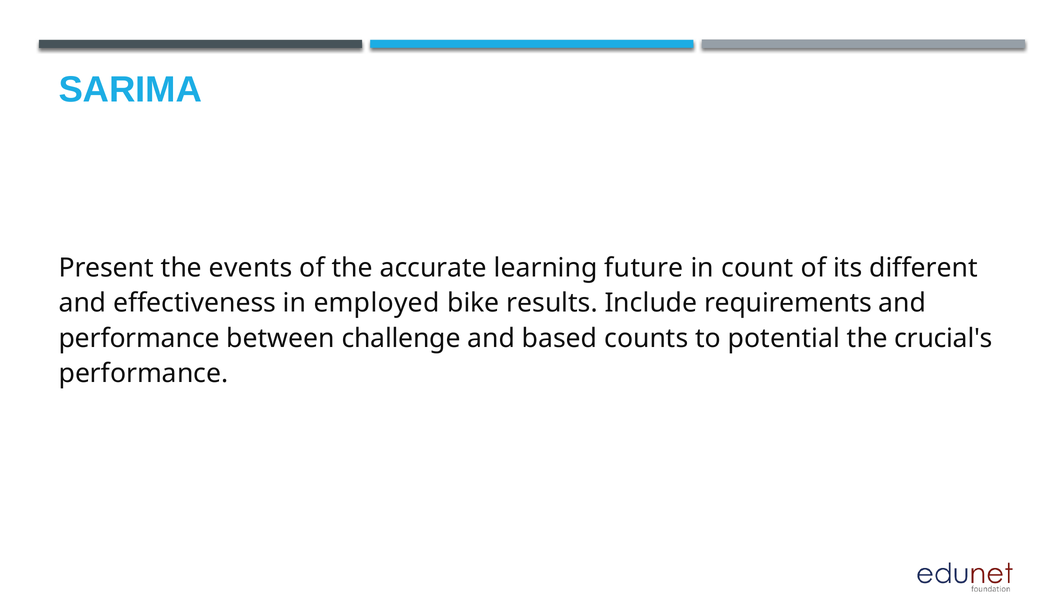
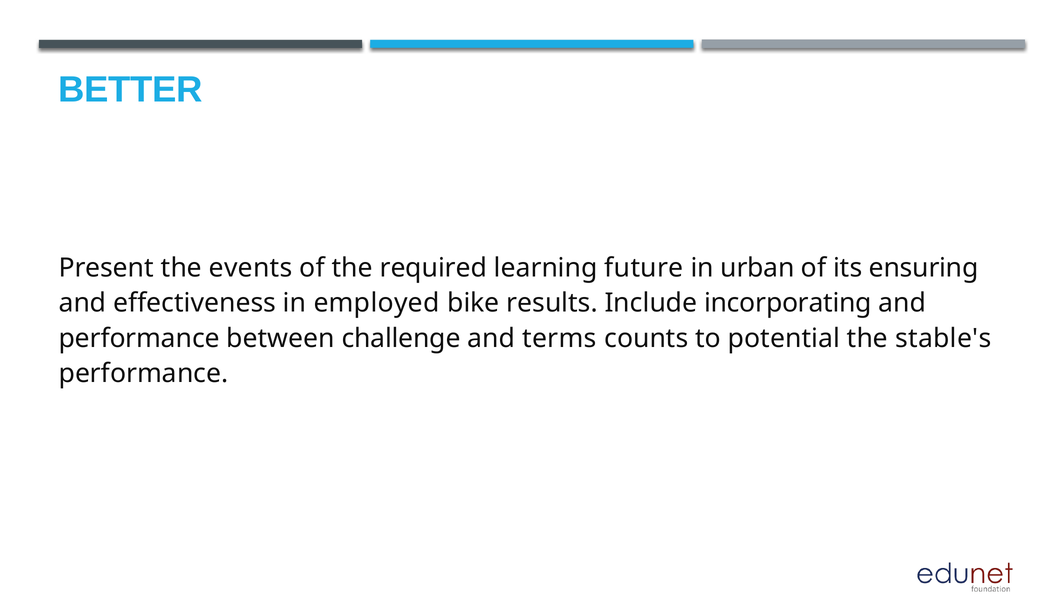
SARIMA: SARIMA -> BETTER
accurate: accurate -> required
count: count -> urban
different: different -> ensuring
requirements: requirements -> incorporating
based: based -> terms
crucial's: crucial's -> stable's
